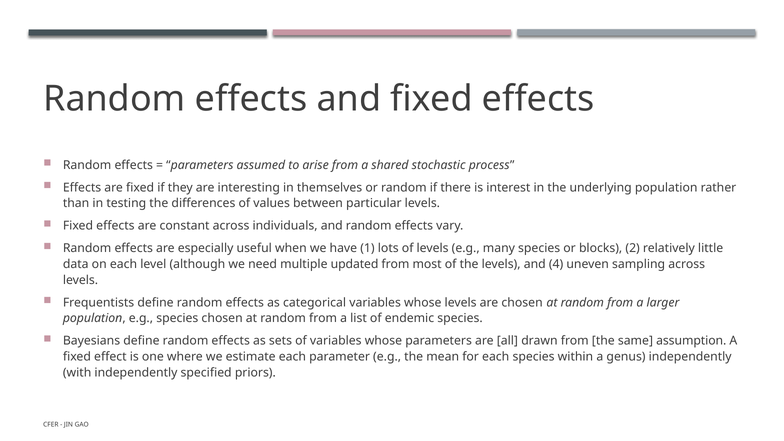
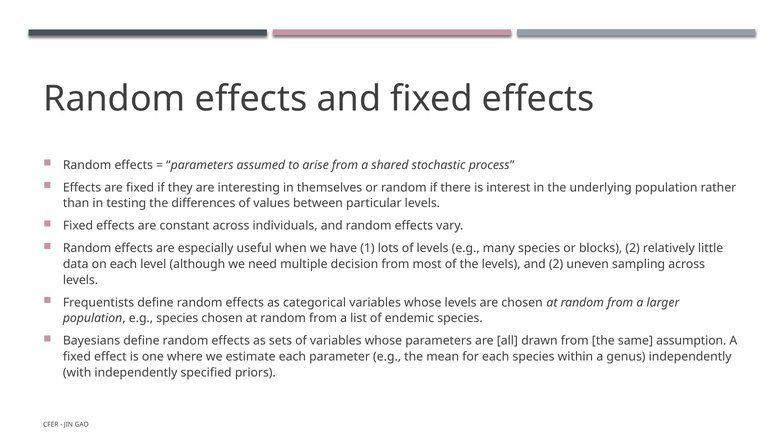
updated: updated -> decision
and 4: 4 -> 2
